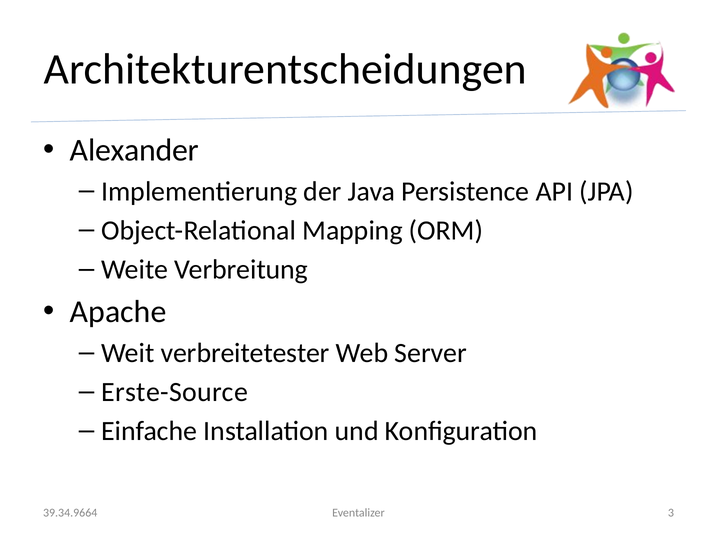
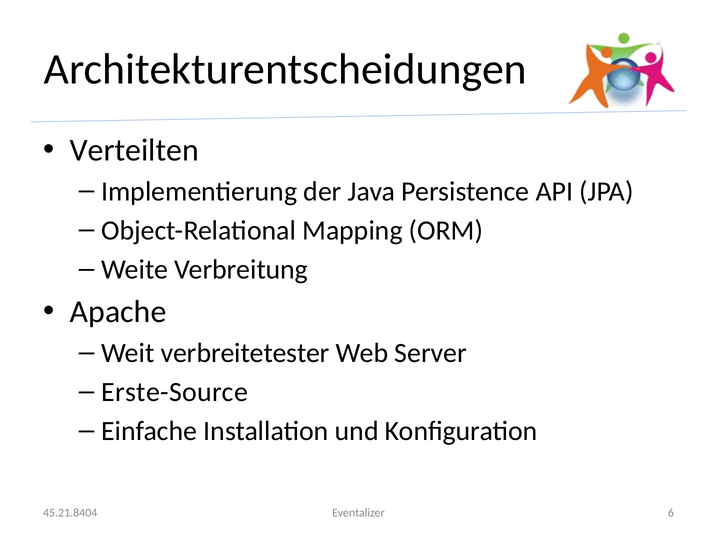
Alexander: Alexander -> Verteilten
3: 3 -> 6
39.34.9664: 39.34.9664 -> 45.21.8404
